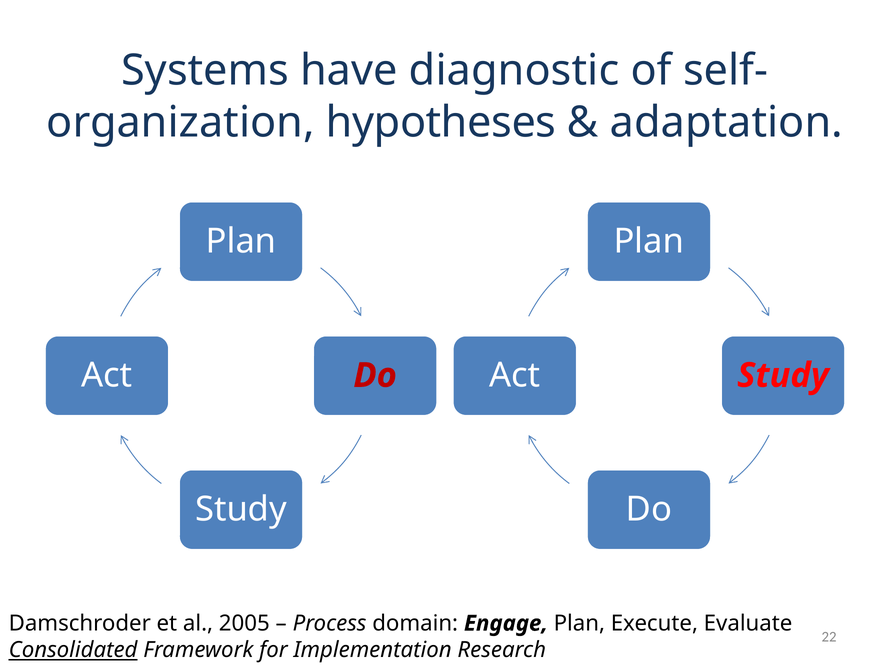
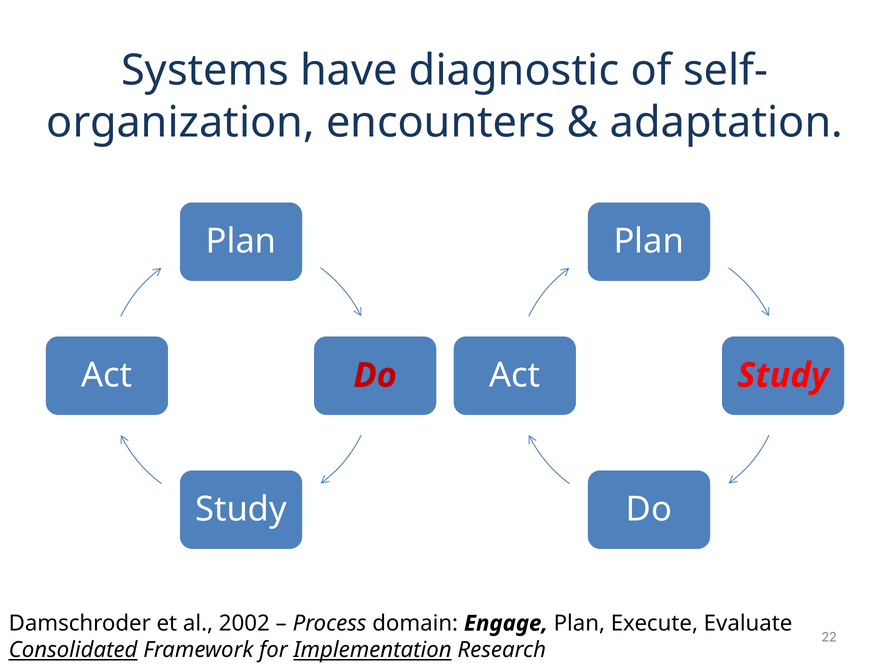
hypotheses: hypotheses -> encounters
2005: 2005 -> 2002
Implementation underline: none -> present
